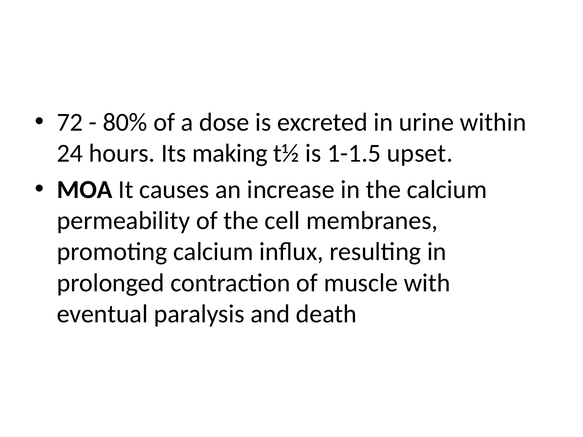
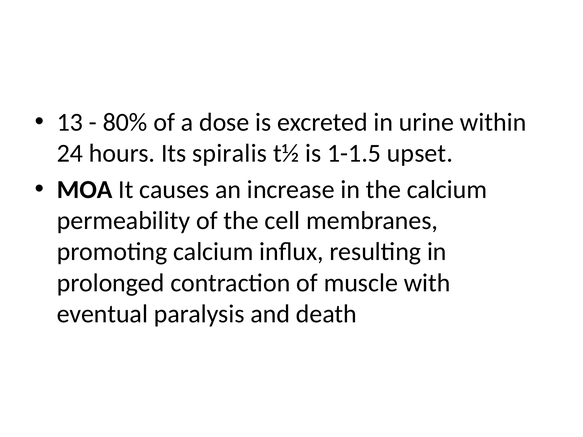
72: 72 -> 13
making: making -> spiralis
